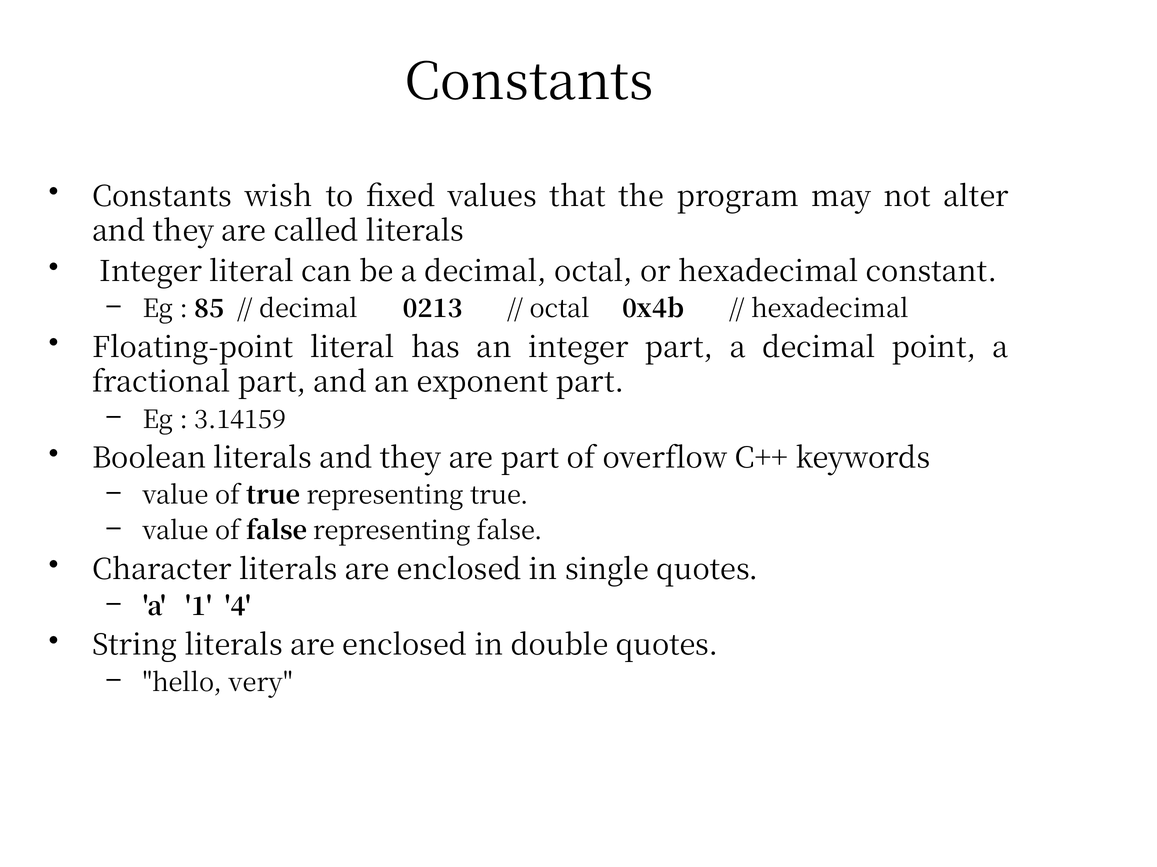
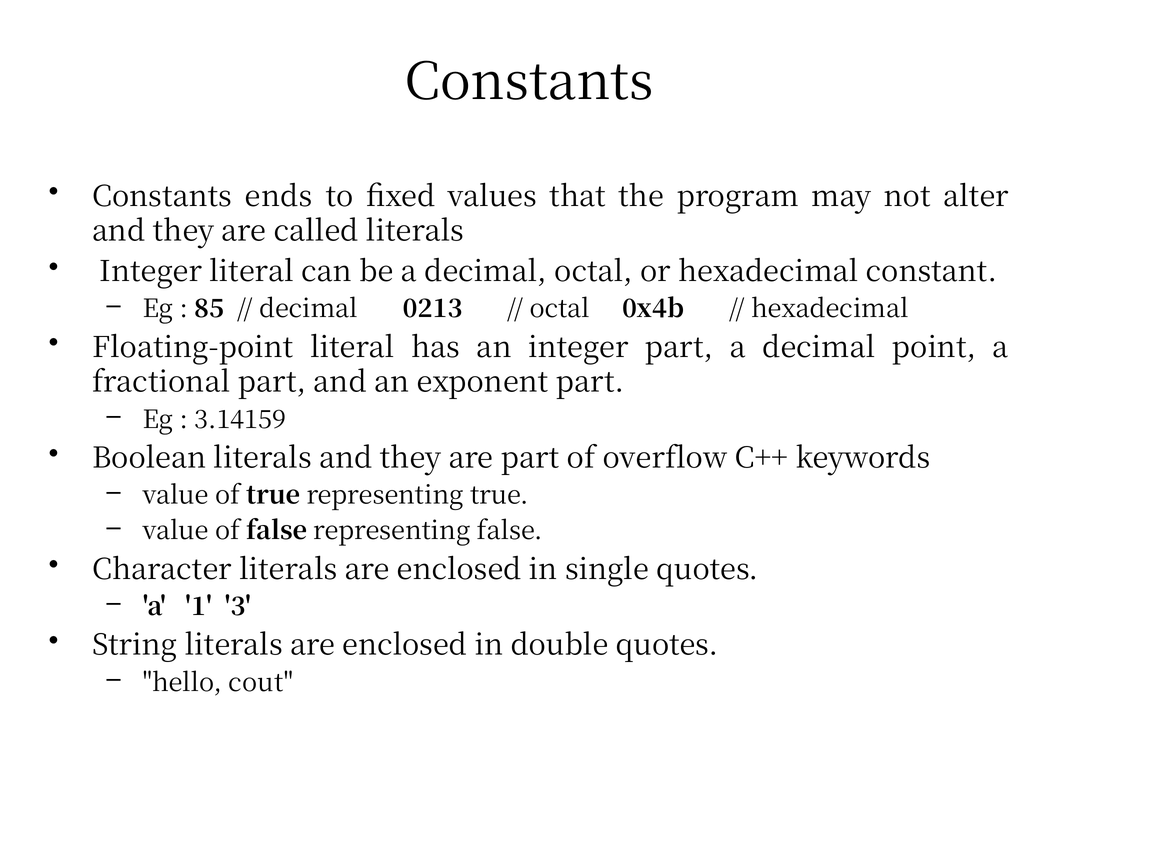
wish: wish -> ends
4: 4 -> 3
very: very -> cout
